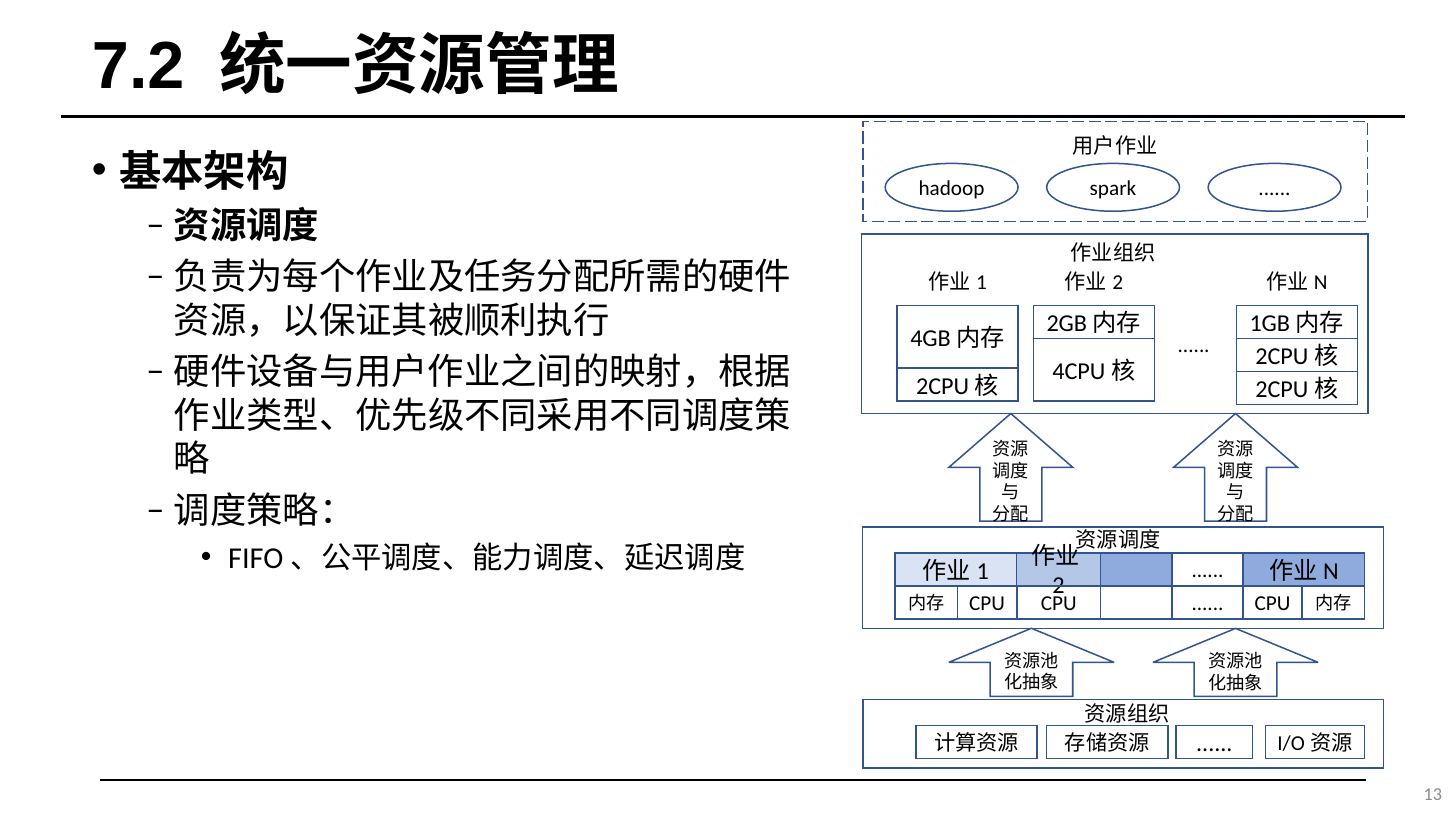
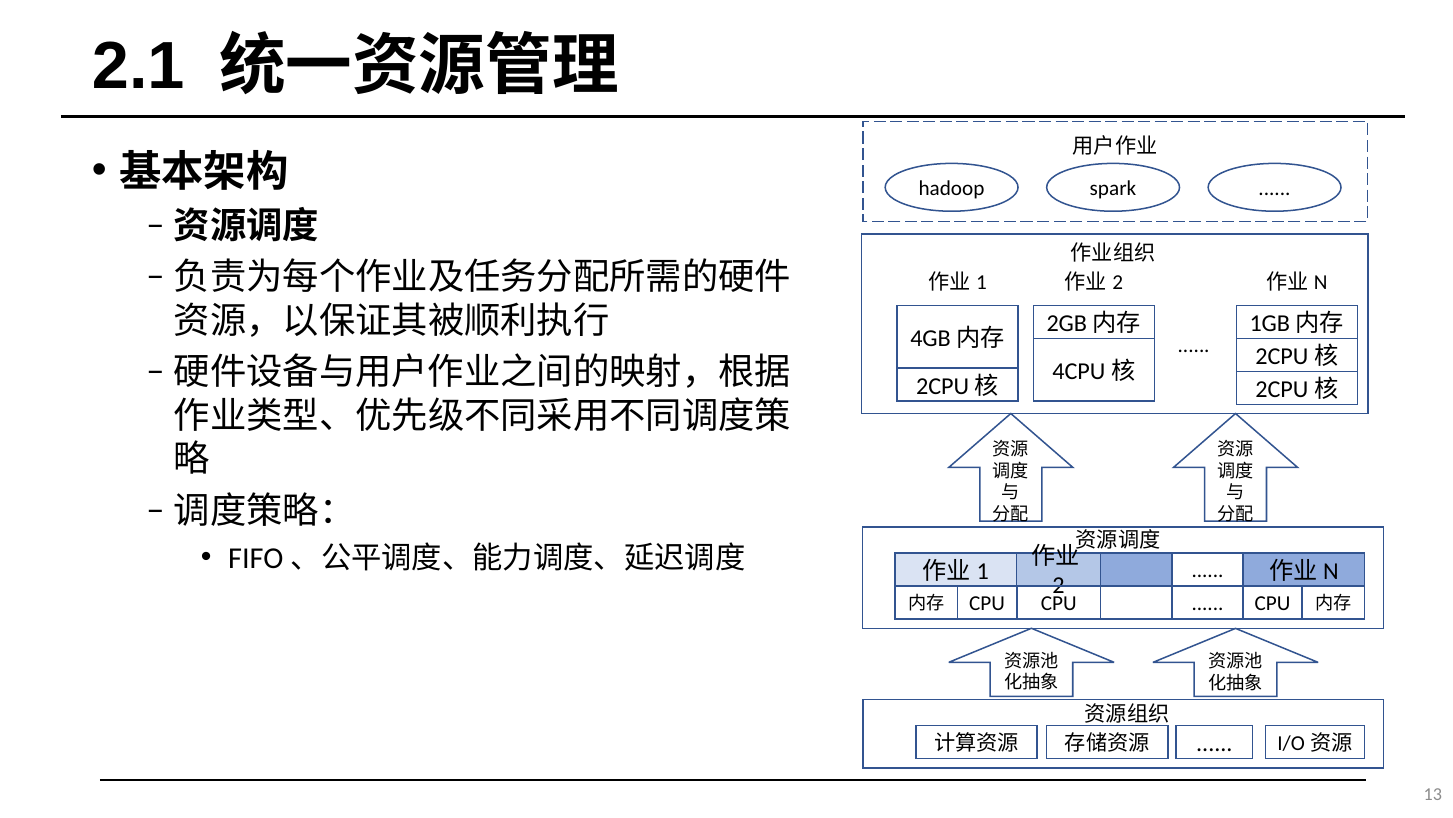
7.2: 7.2 -> 2.1
